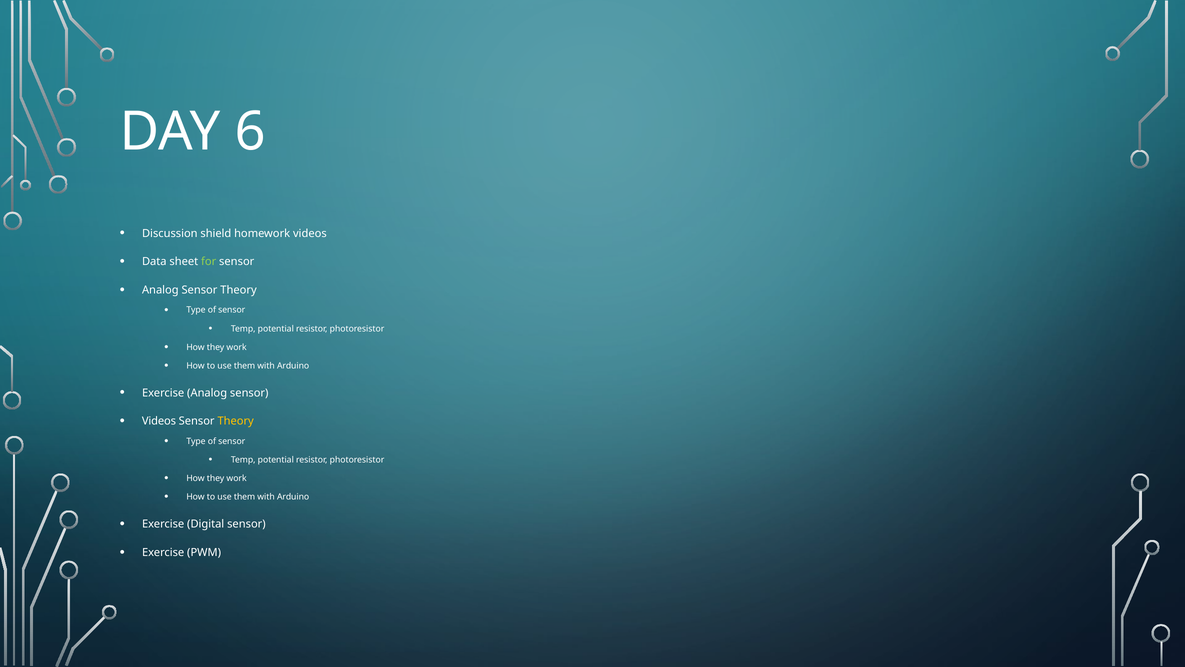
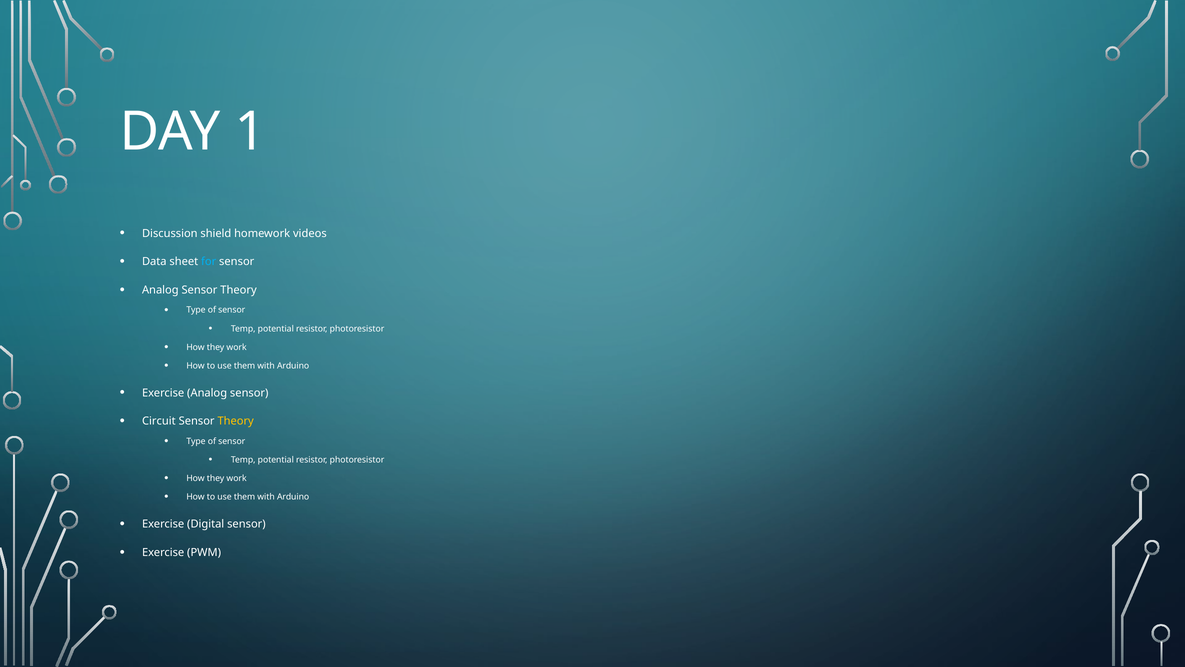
6: 6 -> 1
for colour: light green -> light blue
Videos at (159, 421): Videos -> Circuit
